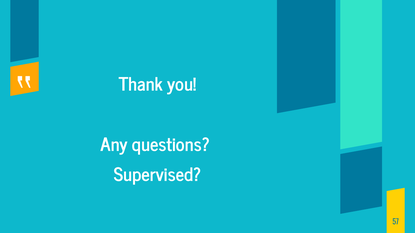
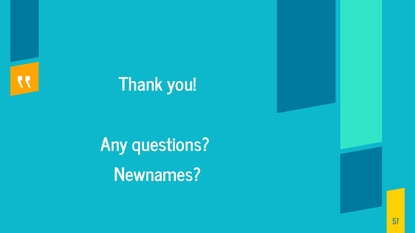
Supervised: Supervised -> Newnames
